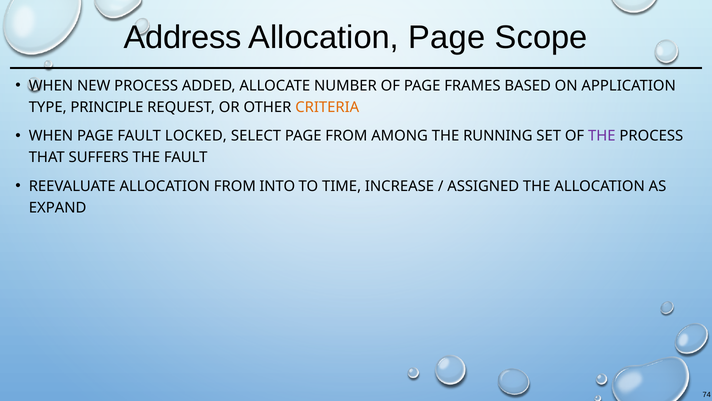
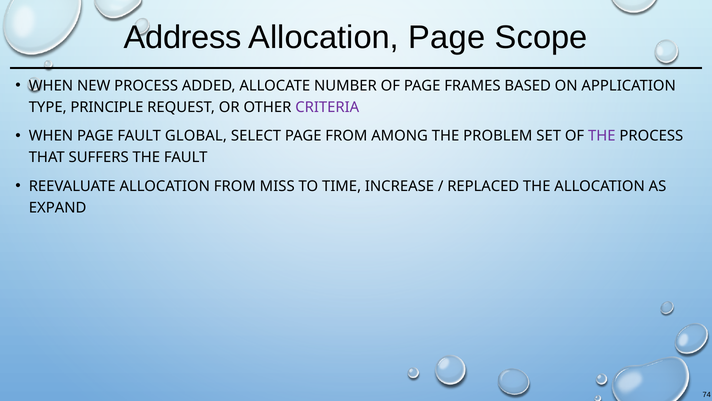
CRITERIA colour: orange -> purple
LOCKED: LOCKED -> GLOBAL
RUNNING: RUNNING -> PROBLEM
INTO: INTO -> MISS
ASSIGNED: ASSIGNED -> REPLACED
